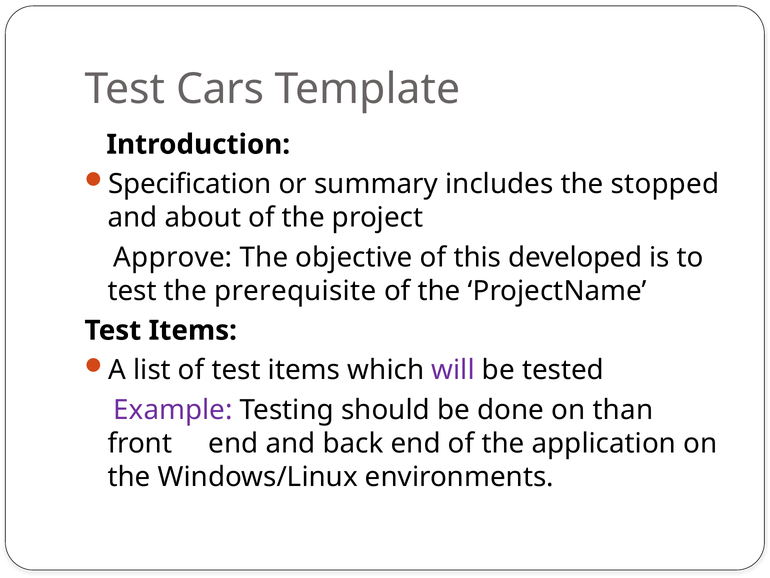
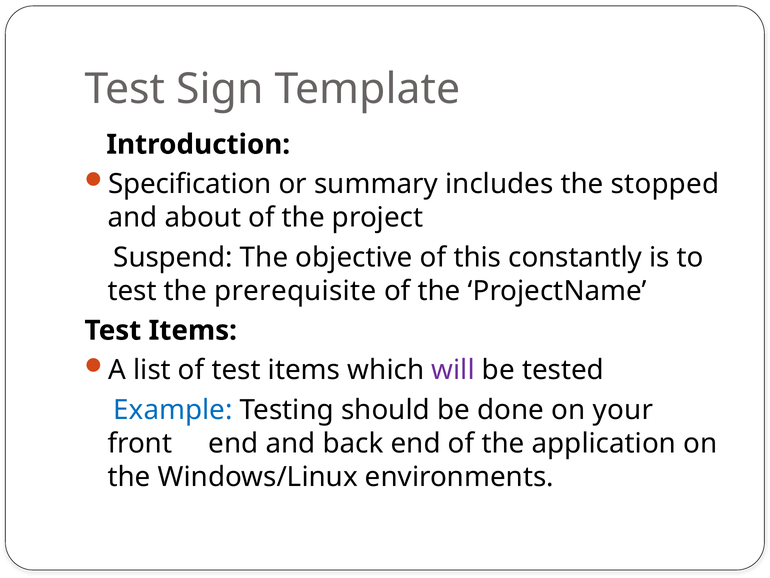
Cars: Cars -> Sign
Approve: Approve -> Suspend
developed: developed -> constantly
Example colour: purple -> blue
than: than -> your
